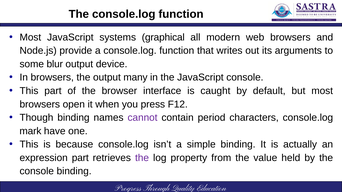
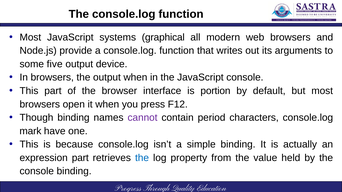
blur: blur -> five
output many: many -> when
caught: caught -> portion
the at (142, 158) colour: purple -> blue
